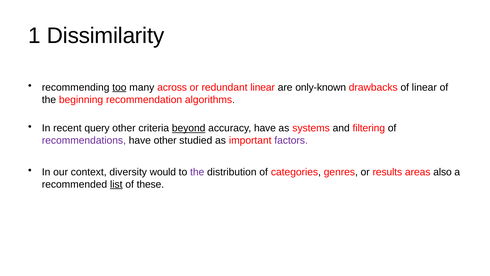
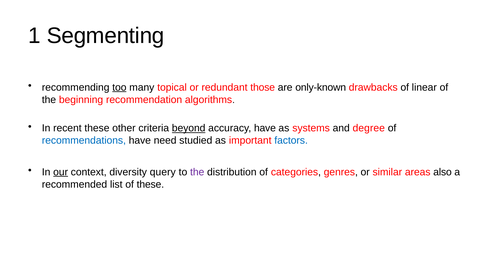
Dissimilarity: Dissimilarity -> Segmenting
across: across -> topical
redundant linear: linear -> those
recent query: query -> these
filtering: filtering -> degree
recommendations colour: purple -> blue
have other: other -> need
factors colour: purple -> blue
our underline: none -> present
would: would -> query
results: results -> similar
list underline: present -> none
